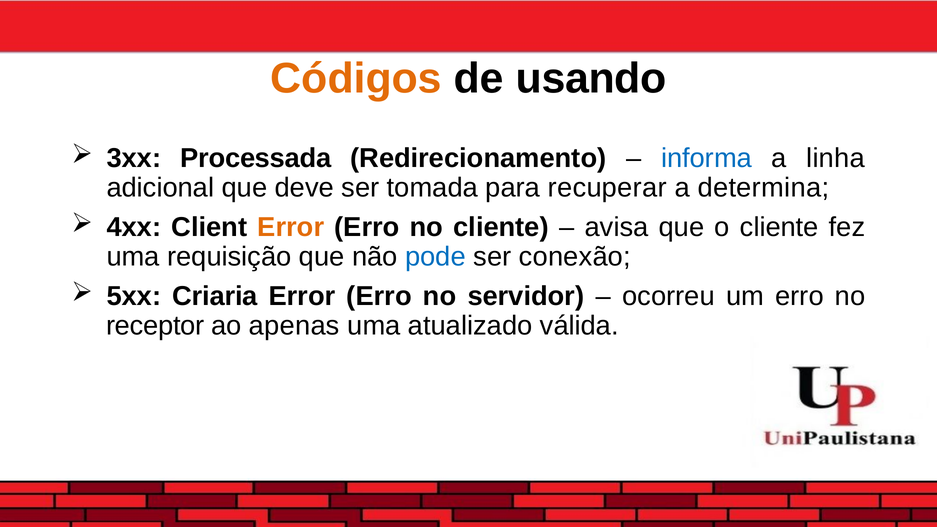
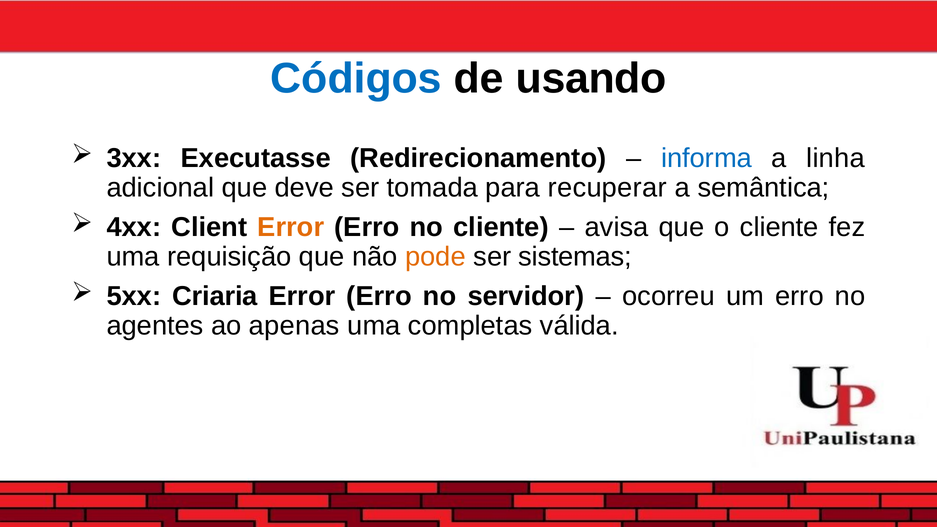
Códigos colour: orange -> blue
Processada: Processada -> Executasse
determina: determina -> semântica
pode colour: blue -> orange
conexão: conexão -> sistemas
receptor: receptor -> agentes
atualizado: atualizado -> completas
